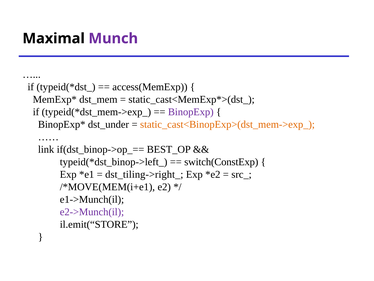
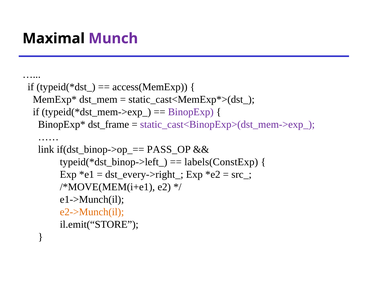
dst_under: dst_under -> dst_frame
static_cast<BinopExp>(dst_mem->exp_ colour: orange -> purple
BEST_OP: BEST_OP -> PASS_OP
switch(ConstExp: switch(ConstExp -> labels(ConstExp
dst_tiling->right_: dst_tiling->right_ -> dst_every->right_
e2->Munch(il colour: purple -> orange
